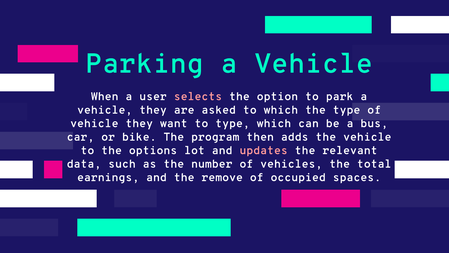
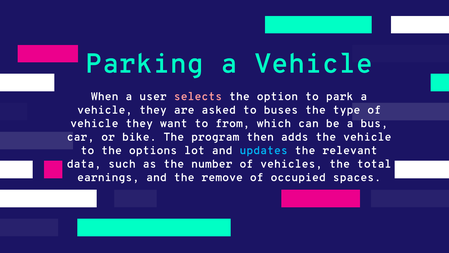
to which: which -> buses
to type: type -> from
updates colour: pink -> light blue
